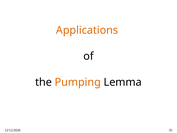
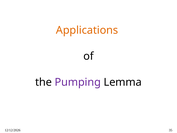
Pumping colour: orange -> purple
